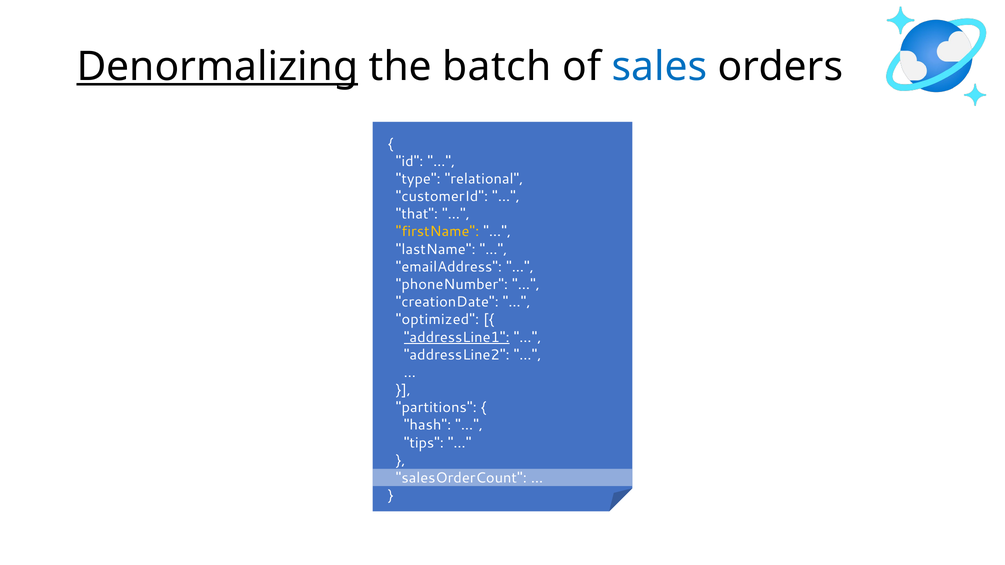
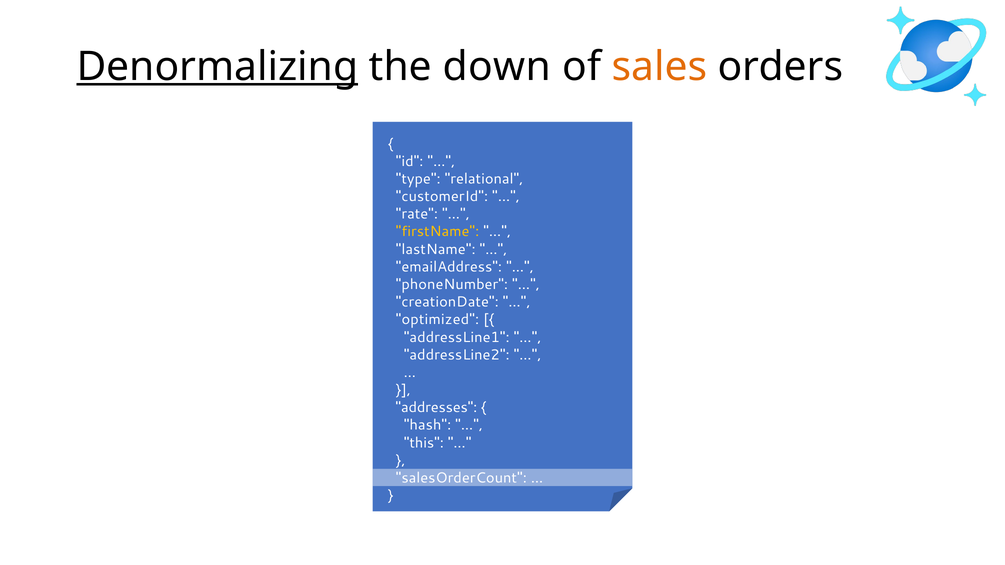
batch: batch -> down
sales colour: blue -> orange
that: that -> rate
addressLine1 underline: present -> none
partitions: partitions -> addresses
tips: tips -> this
